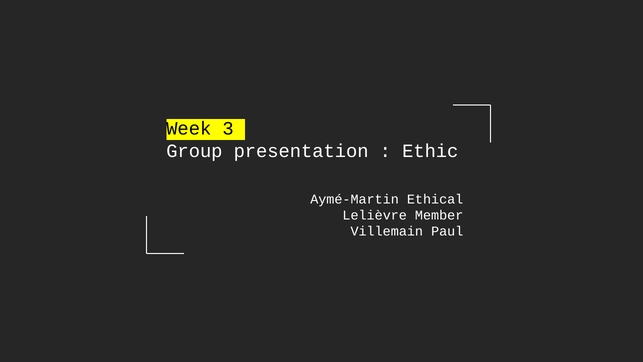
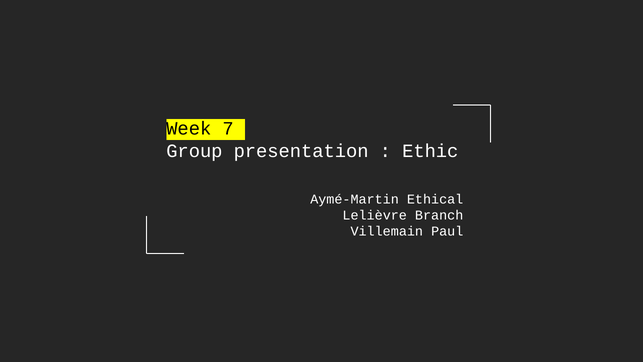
3: 3 -> 7
Member: Member -> Branch
